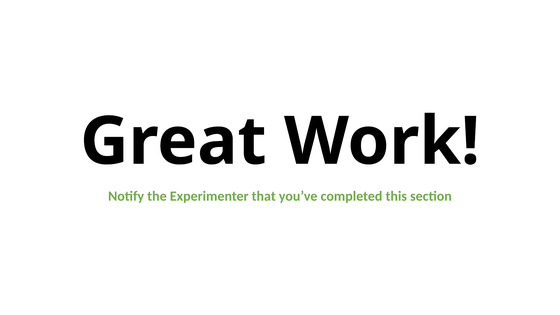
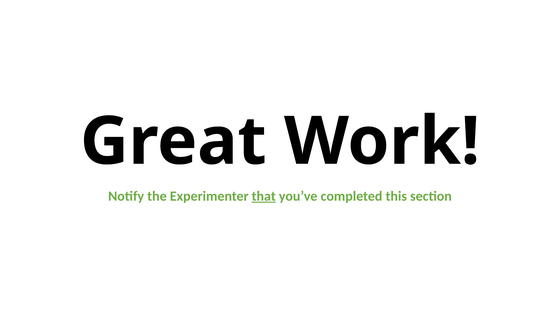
that underline: none -> present
